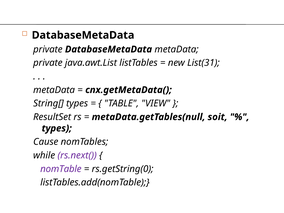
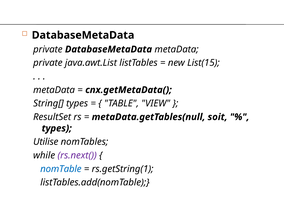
List(31: List(31 -> List(15
Cause: Cause -> Utilise
nomTable colour: purple -> blue
rs.getString(0: rs.getString(0 -> rs.getString(1
